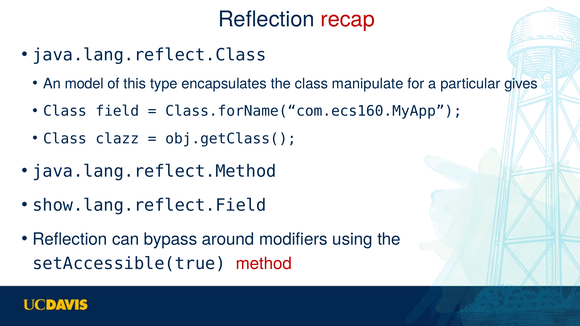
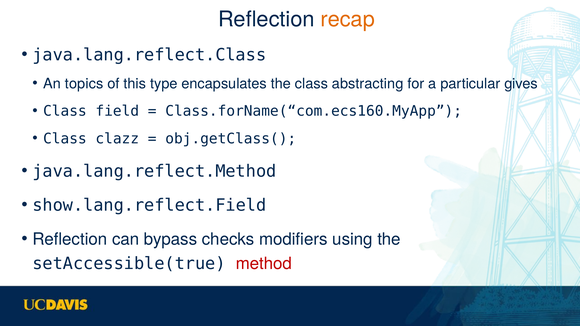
recap colour: red -> orange
model: model -> topics
manipulate: manipulate -> abstracting
around: around -> checks
